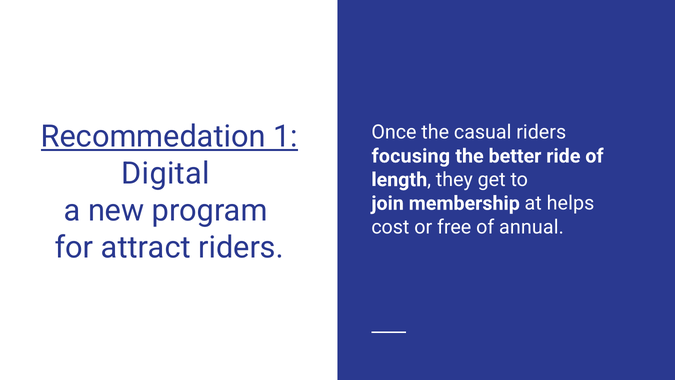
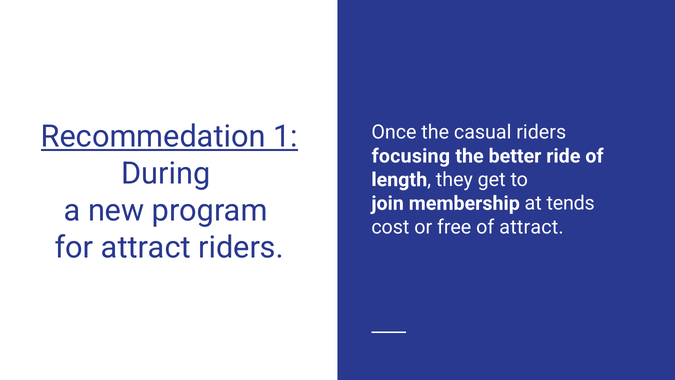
Digital: Digital -> During
helps: helps -> tends
of annual: annual -> attract
